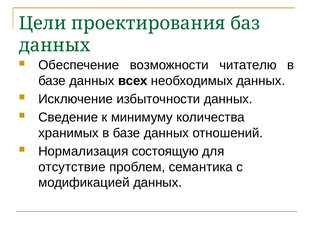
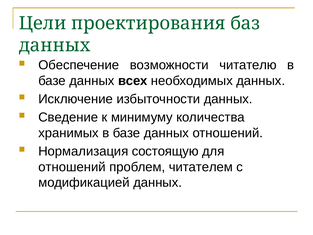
отсутствие at (72, 167): отсутствие -> отношений
семантика: семантика -> читателем
